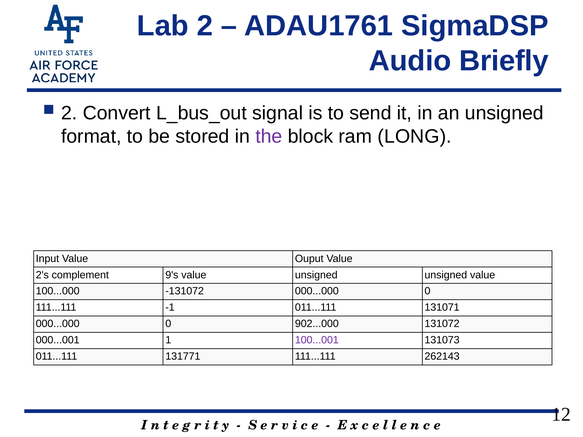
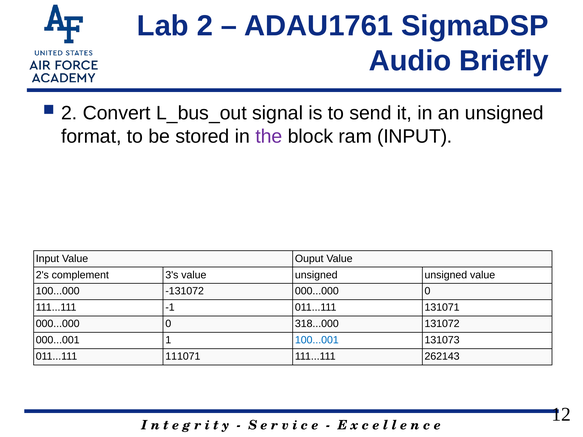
ram LONG: LONG -> INPUT
9's: 9's -> 3's
902...000: 902...000 -> 318...000
100...001 colour: purple -> blue
131771: 131771 -> 111071
